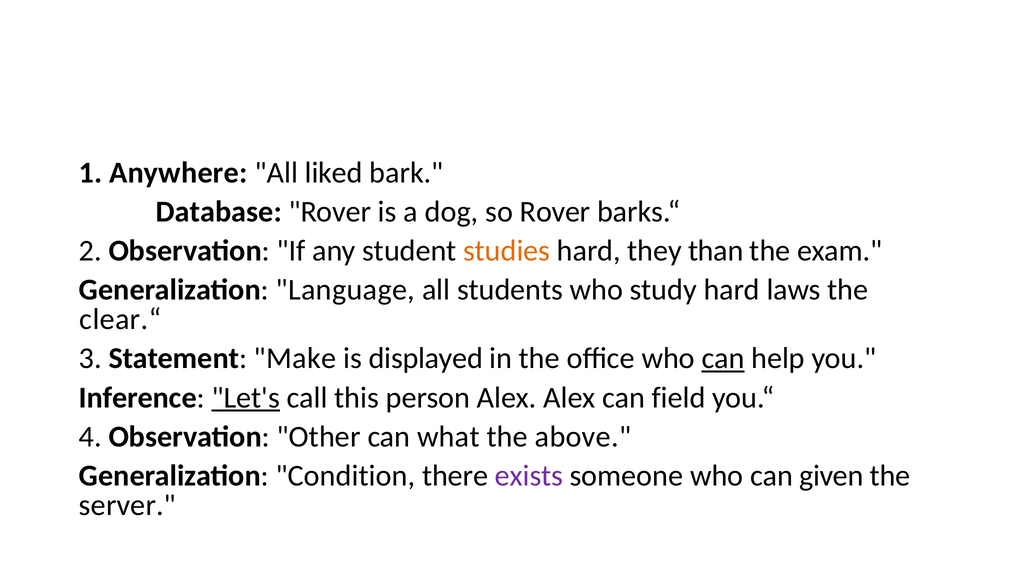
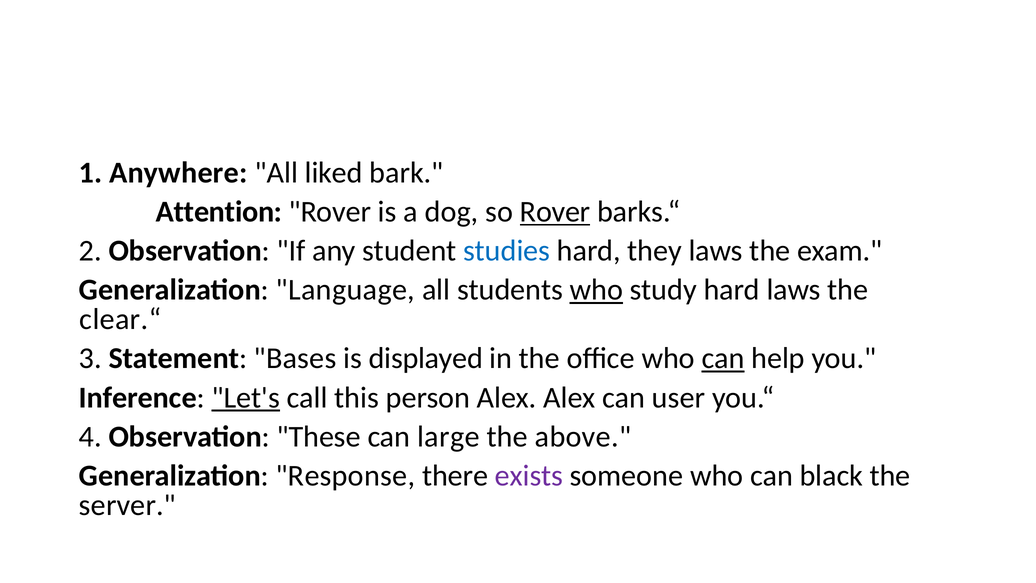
Database: Database -> Attention
Rover at (555, 212) underline: none -> present
studies colour: orange -> blue
they than: than -> laws
who at (596, 290) underline: none -> present
Make: Make -> Bases
field: field -> user
Other: Other -> These
what: what -> large
Condition: Condition -> Response
given: given -> black
